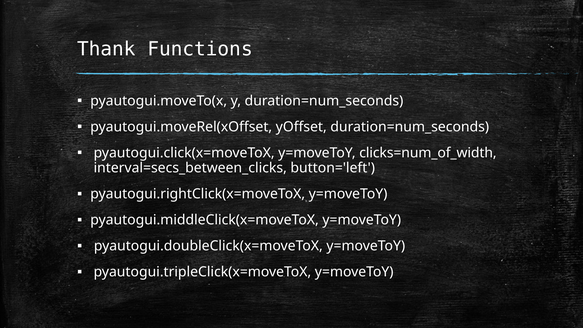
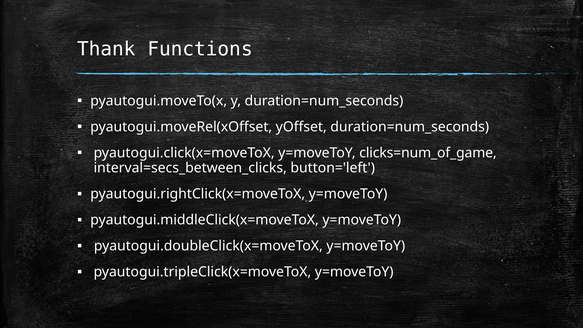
clicks=num_of_width: clicks=num_of_width -> clicks=num_of_game
